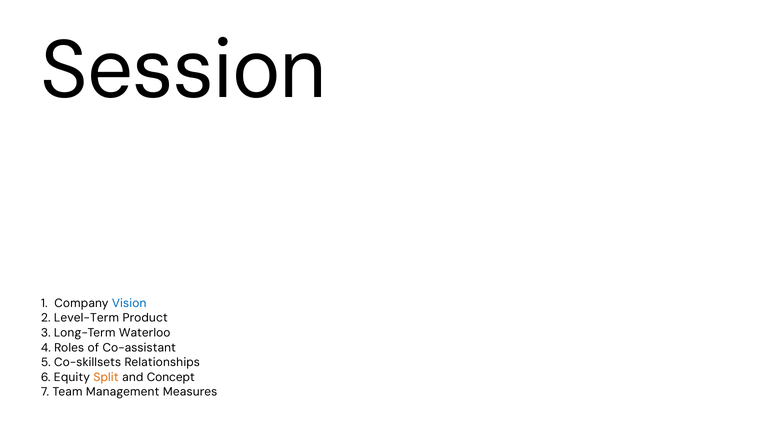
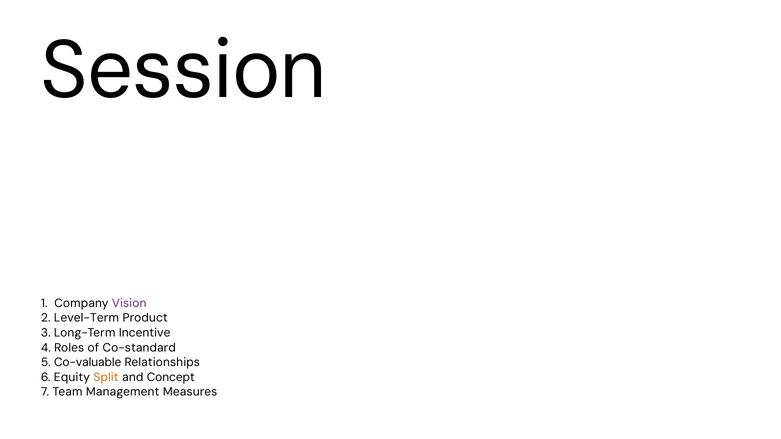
Vision colour: blue -> purple
Waterloo: Waterloo -> Incentive
Co-assistant: Co-assistant -> Co-standard
Co-skillsets: Co-skillsets -> Co-valuable
